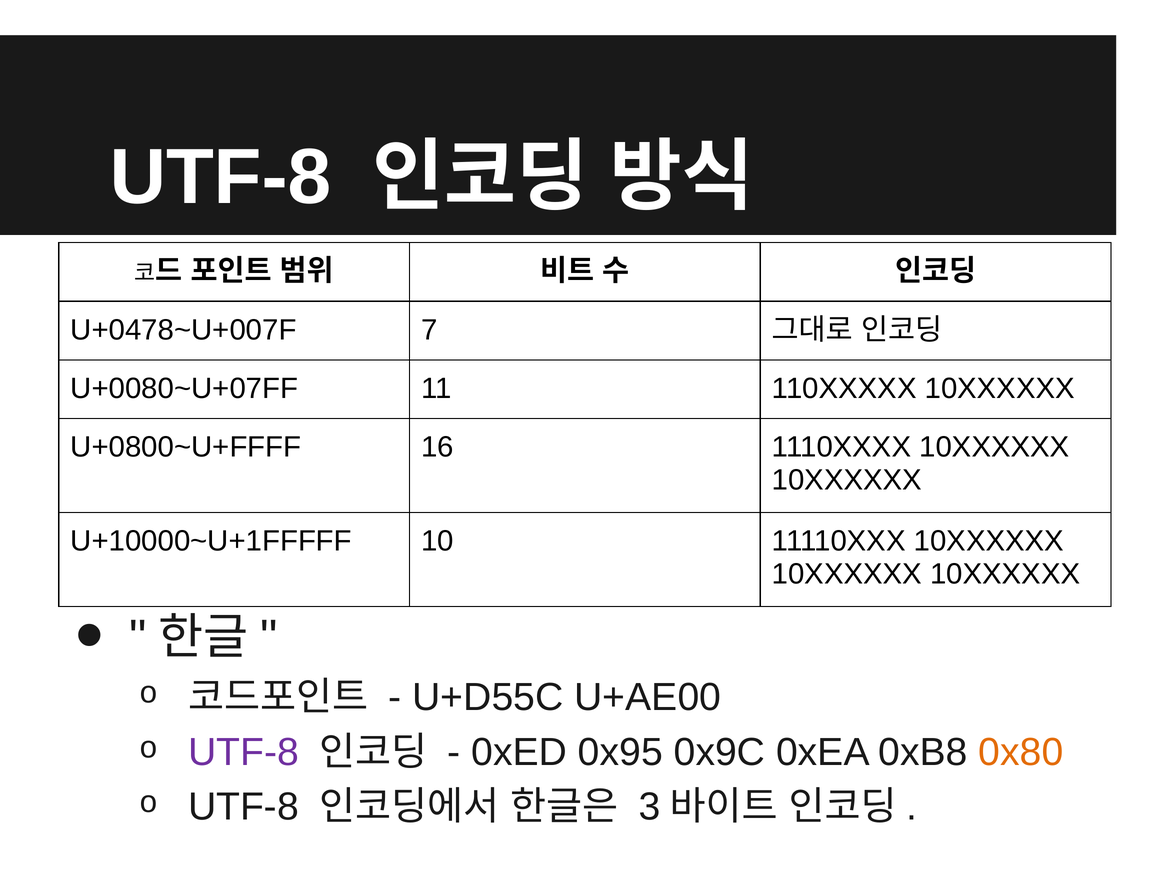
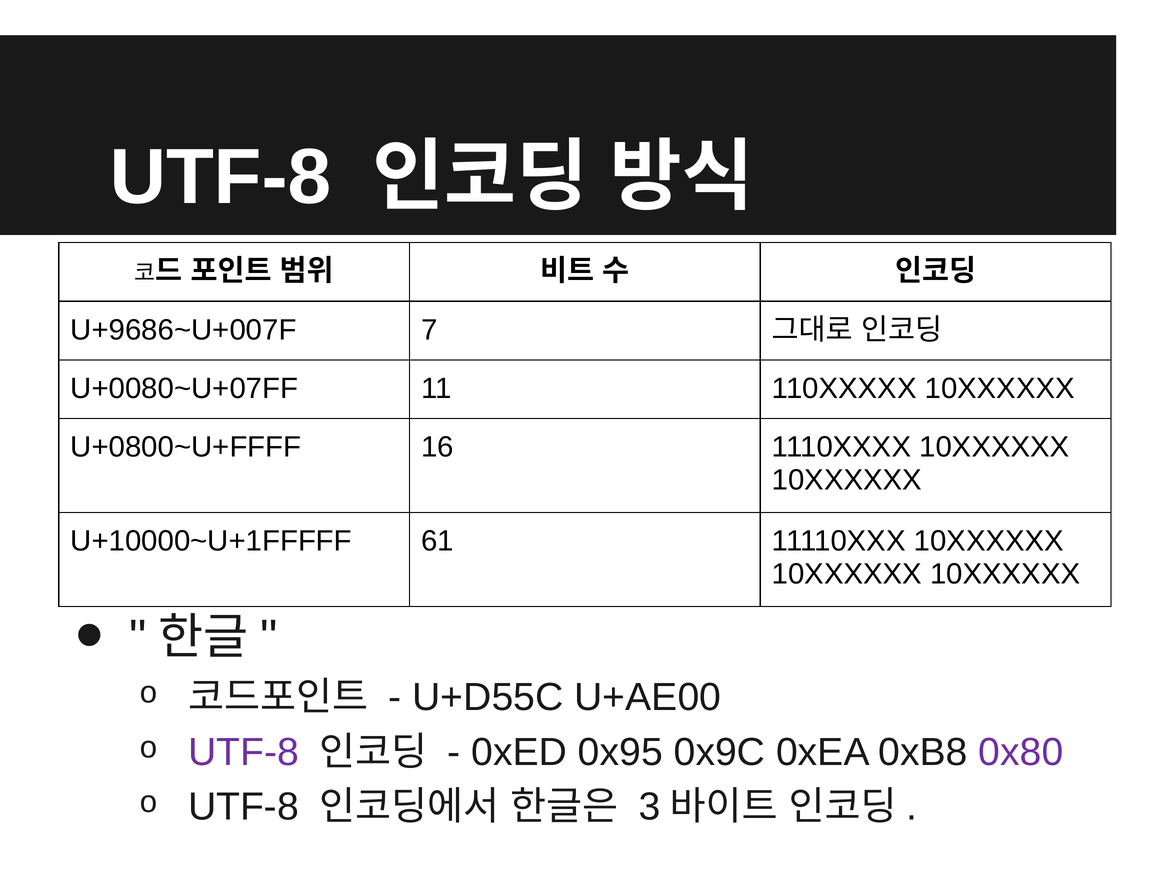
U+0478~U+007F: U+0478~U+007F -> U+9686~U+007F
10: 10 -> 61
0x80 colour: orange -> purple
